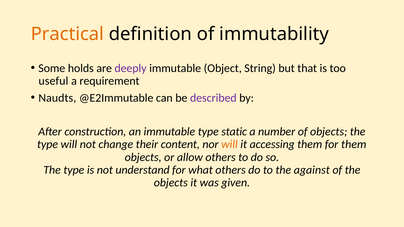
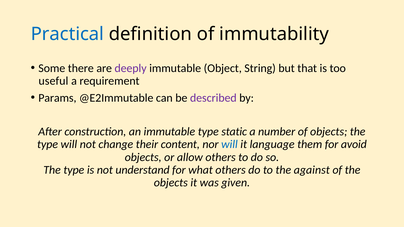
Practical colour: orange -> blue
holds: holds -> there
Naudts: Naudts -> Params
will at (229, 145) colour: orange -> blue
accessing: accessing -> language
for them: them -> avoid
